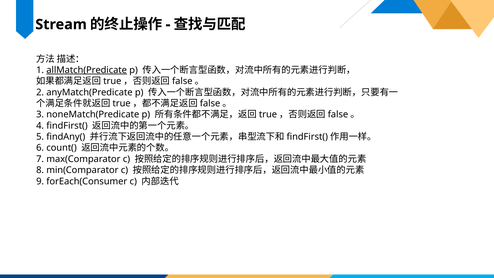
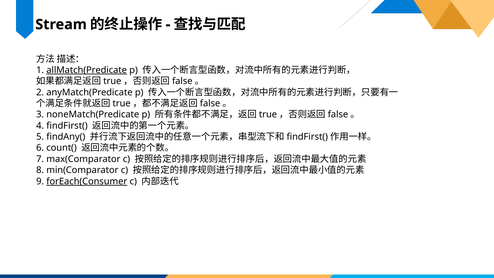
forEach(Consumer underline: none -> present
